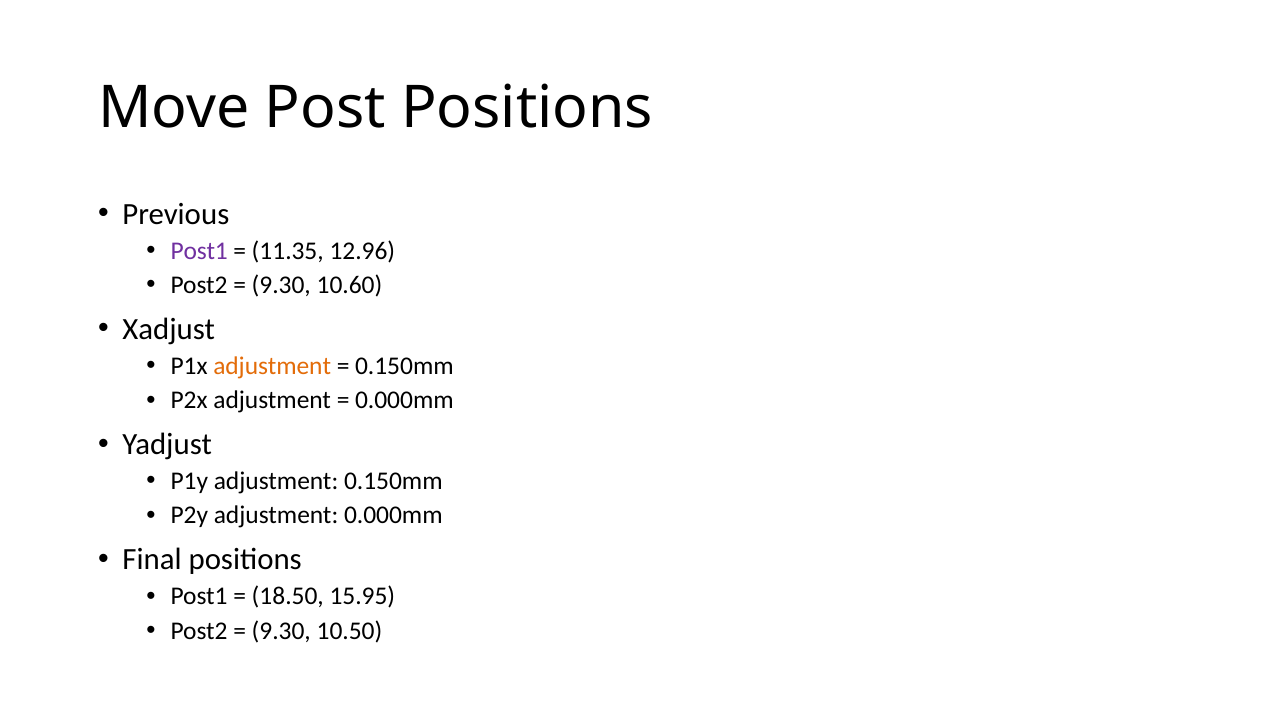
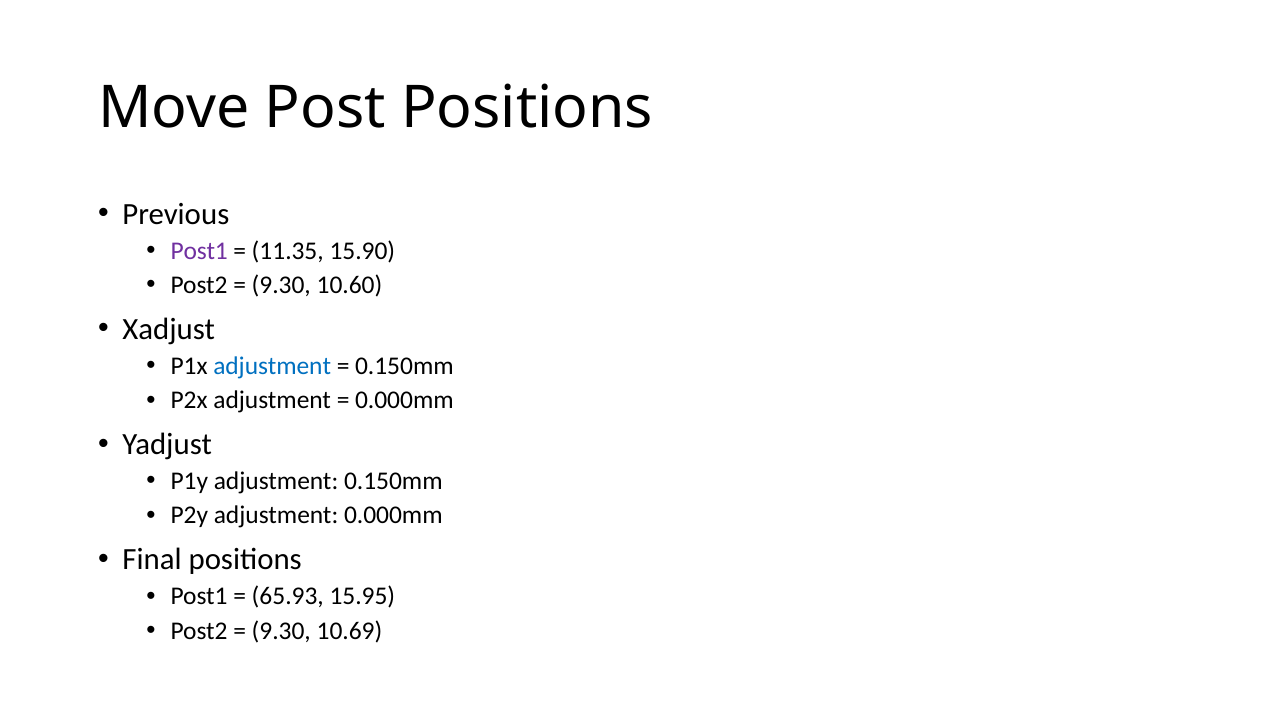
12.96: 12.96 -> 15.90
adjustment at (272, 367) colour: orange -> blue
18.50: 18.50 -> 65.93
10.50: 10.50 -> 10.69
